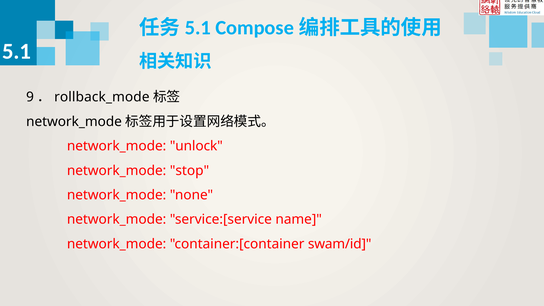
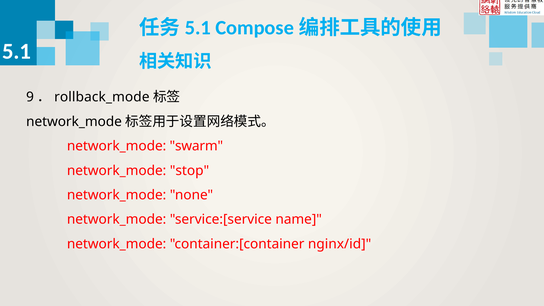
unlock: unlock -> swarm
swam/id: swam/id -> nginx/id
